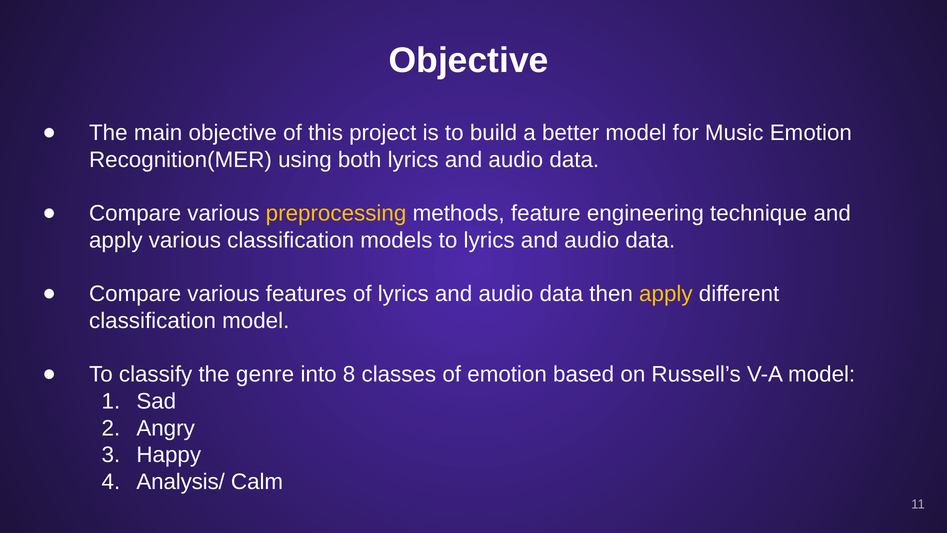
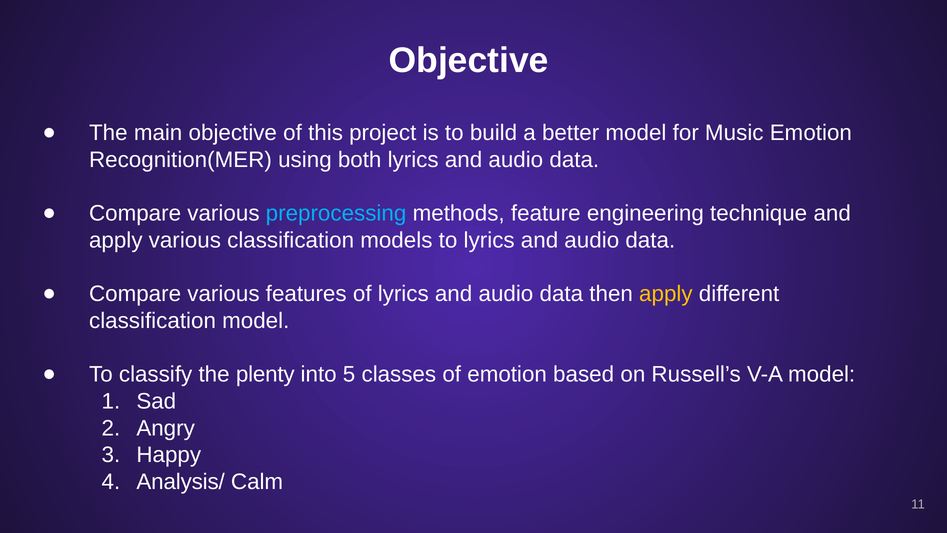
preprocessing colour: yellow -> light blue
genre: genre -> plenty
8: 8 -> 5
